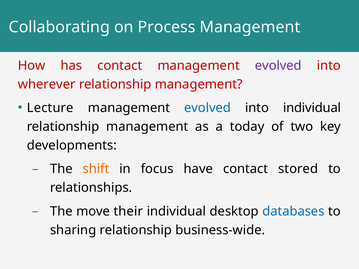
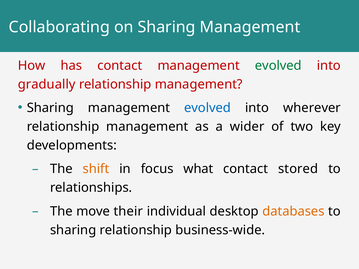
on Process: Process -> Sharing
evolved at (278, 66) colour: purple -> green
wherever: wherever -> gradually
Lecture at (50, 108): Lecture -> Sharing
into individual: individual -> wherever
today: today -> wider
have: have -> what
databases colour: blue -> orange
